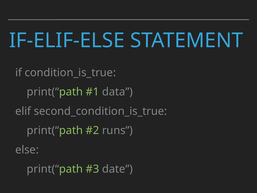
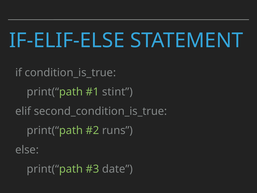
data: data -> stint
